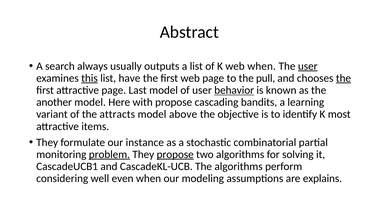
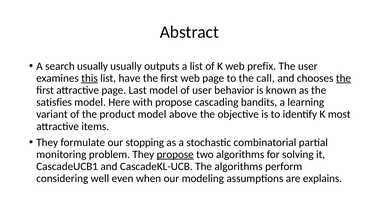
search always: always -> usually
web when: when -> prefix
user at (308, 66) underline: present -> none
pull: pull -> call
behavior underline: present -> none
another: another -> satisfies
attracts: attracts -> product
instance: instance -> stopping
problem underline: present -> none
